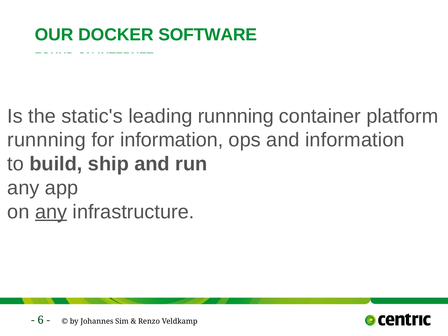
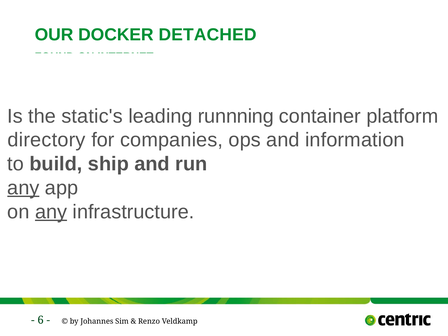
SOFTWARE: SOFTWARE -> DETACHED
runnning at (47, 140): runnning -> directory
for information: information -> companies
any at (23, 188) underline: none -> present
